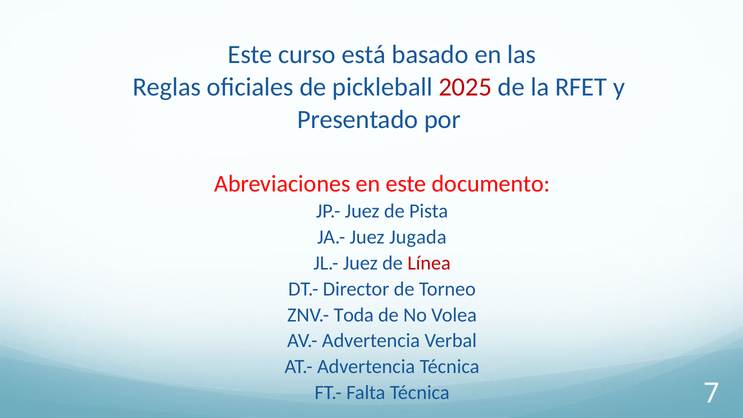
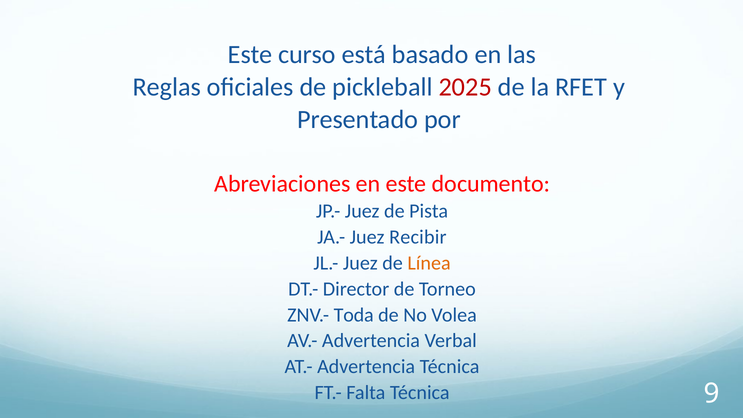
Jugada: Jugada -> Recibir
Línea colour: red -> orange
7: 7 -> 9
